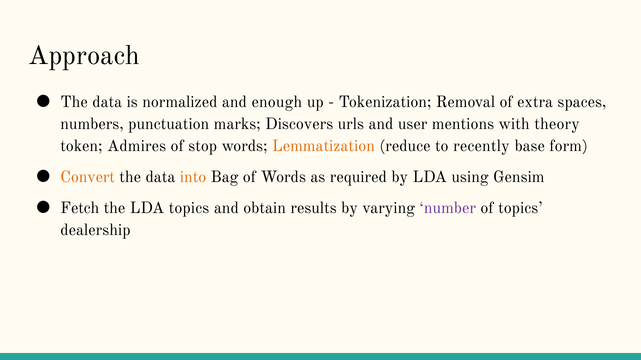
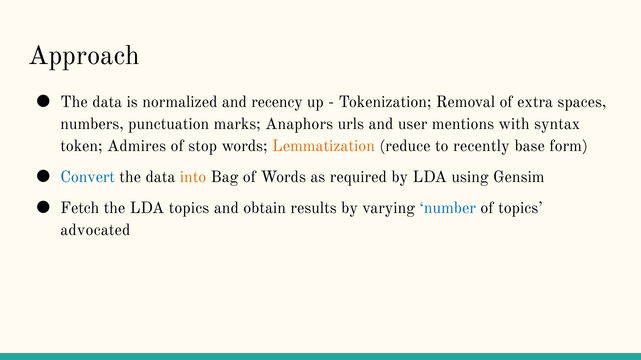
enough: enough -> recency
Discovers: Discovers -> Anaphors
theory: theory -> syntax
Convert colour: orange -> blue
number colour: purple -> blue
dealership: dealership -> advocated
